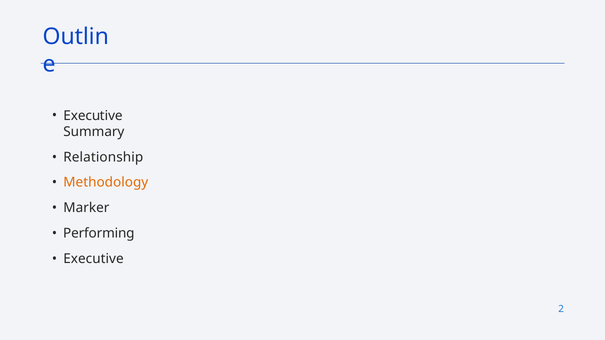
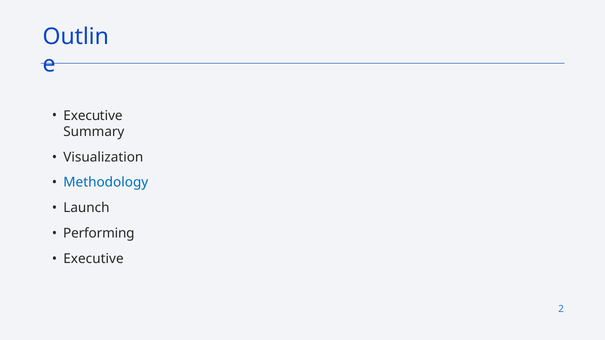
Relationship: Relationship -> Visualization
Methodology colour: orange -> blue
Marker: Marker -> Launch
